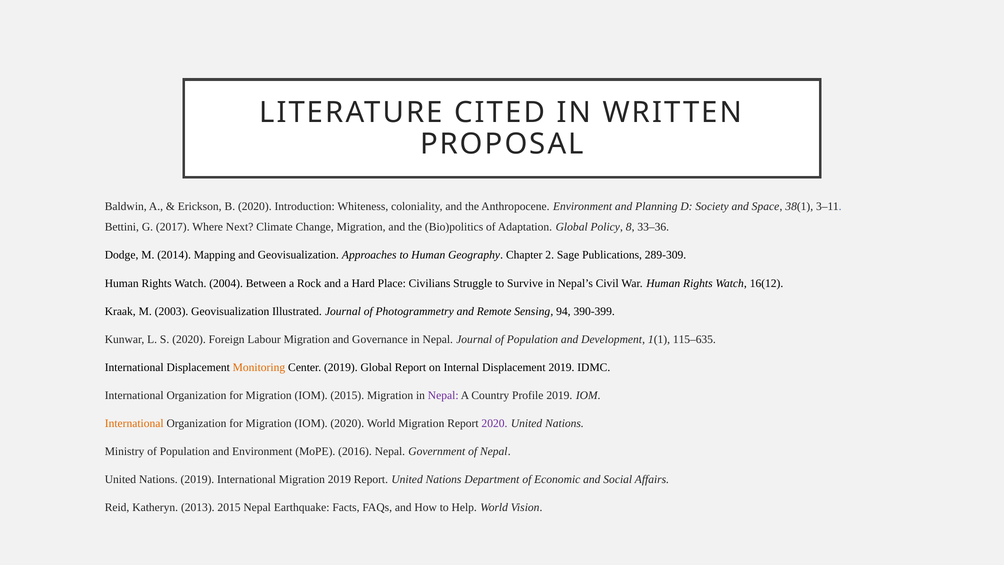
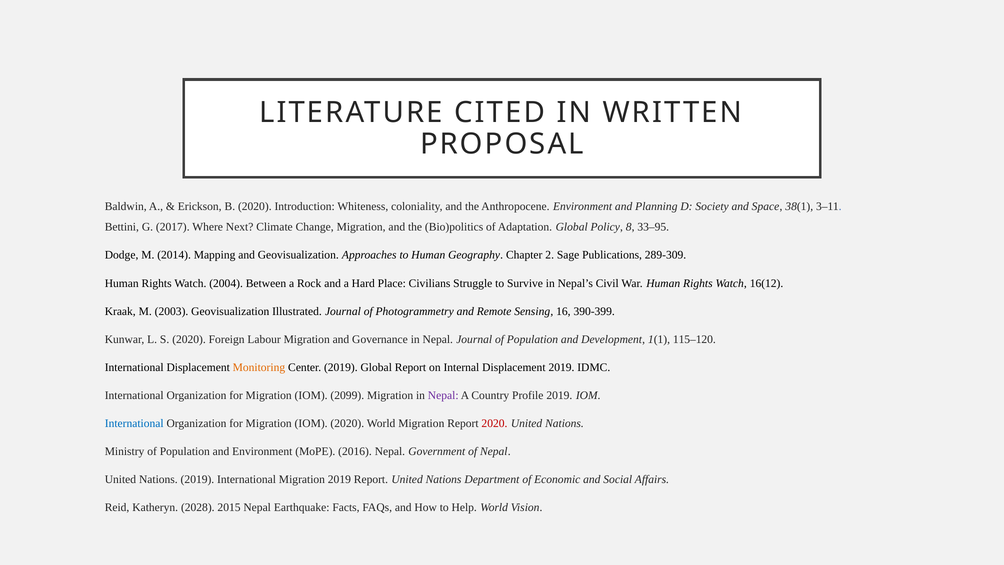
33–36: 33–36 -> 33–95
94: 94 -> 16
115–635: 115–635 -> 115–120
IOM 2015: 2015 -> 2099
International at (134, 423) colour: orange -> blue
2020 at (494, 423) colour: purple -> red
2013: 2013 -> 2028
